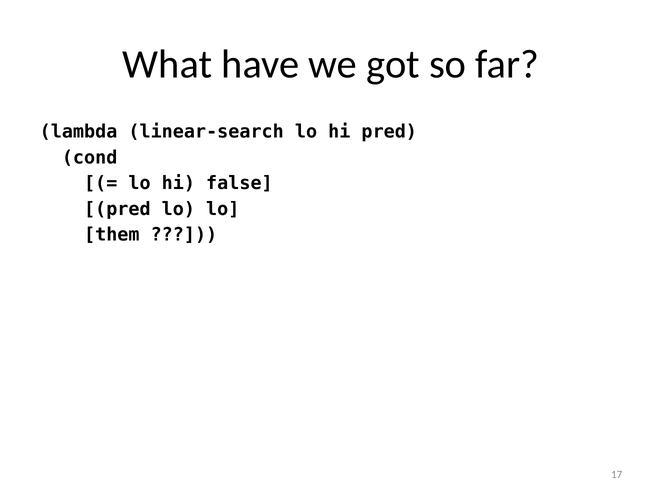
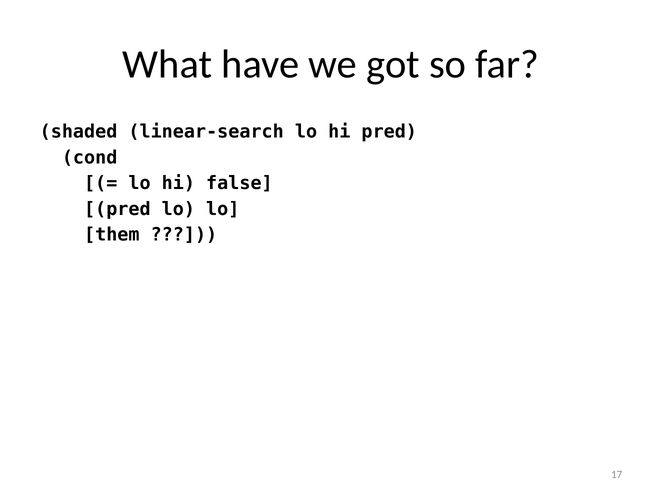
lambda: lambda -> shaded
